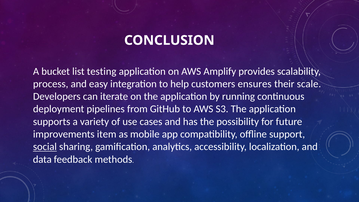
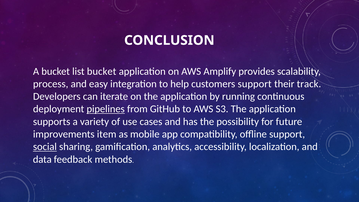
list testing: testing -> bucket
customers ensures: ensures -> support
scale: scale -> track
pipelines underline: none -> present
